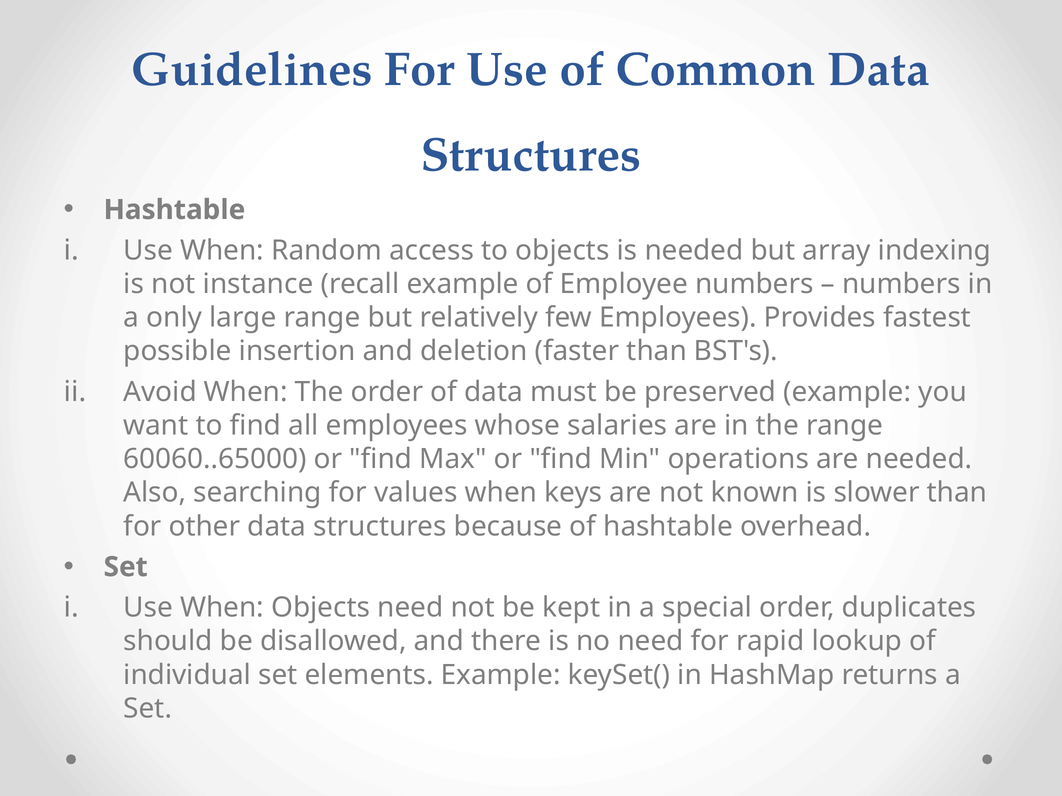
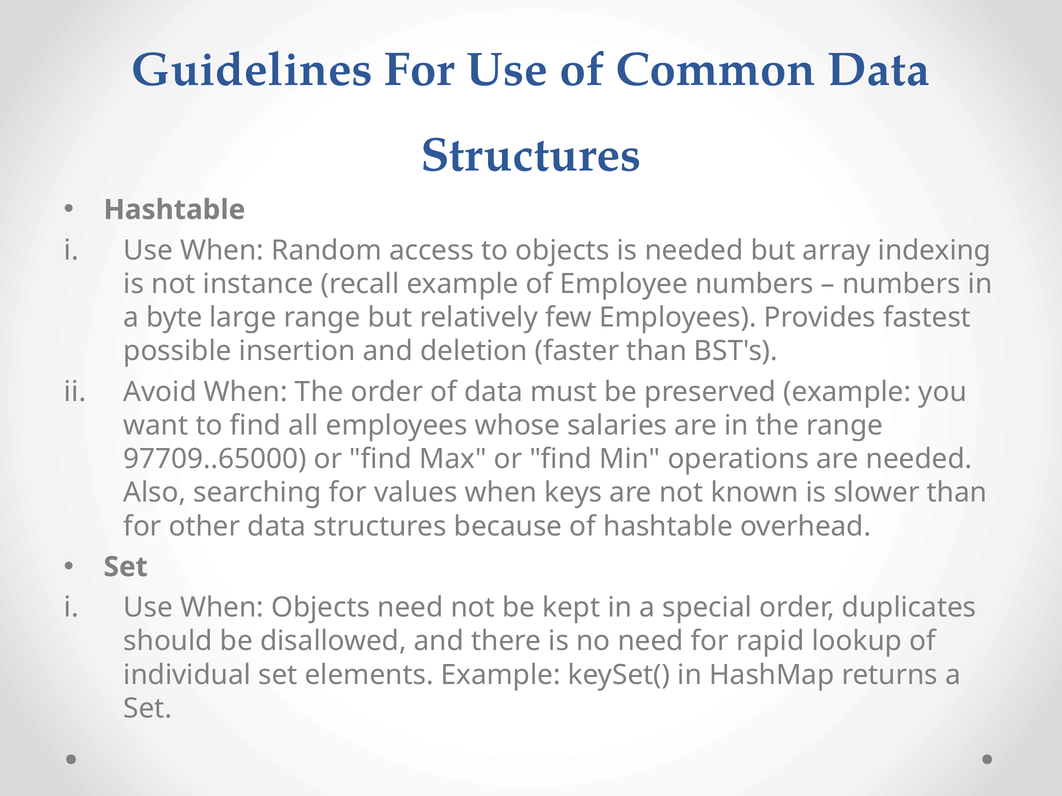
only: only -> byte
60060..65000: 60060..65000 -> 97709..65000
